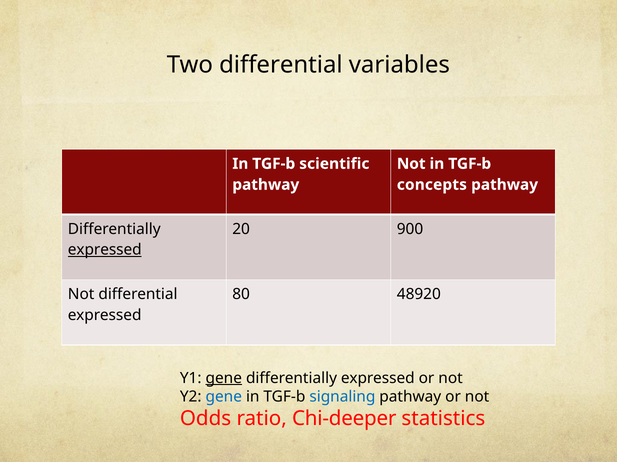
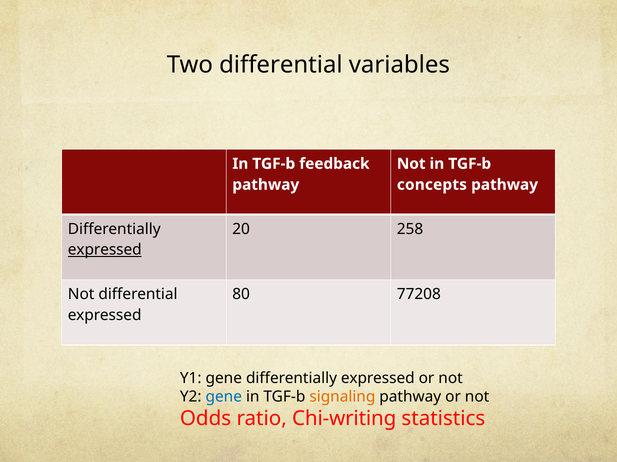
scientific: scientific -> feedback
900: 900 -> 258
48920: 48920 -> 77208
gene at (224, 379) underline: present -> none
signaling colour: blue -> orange
Chi-deeper: Chi-deeper -> Chi-writing
